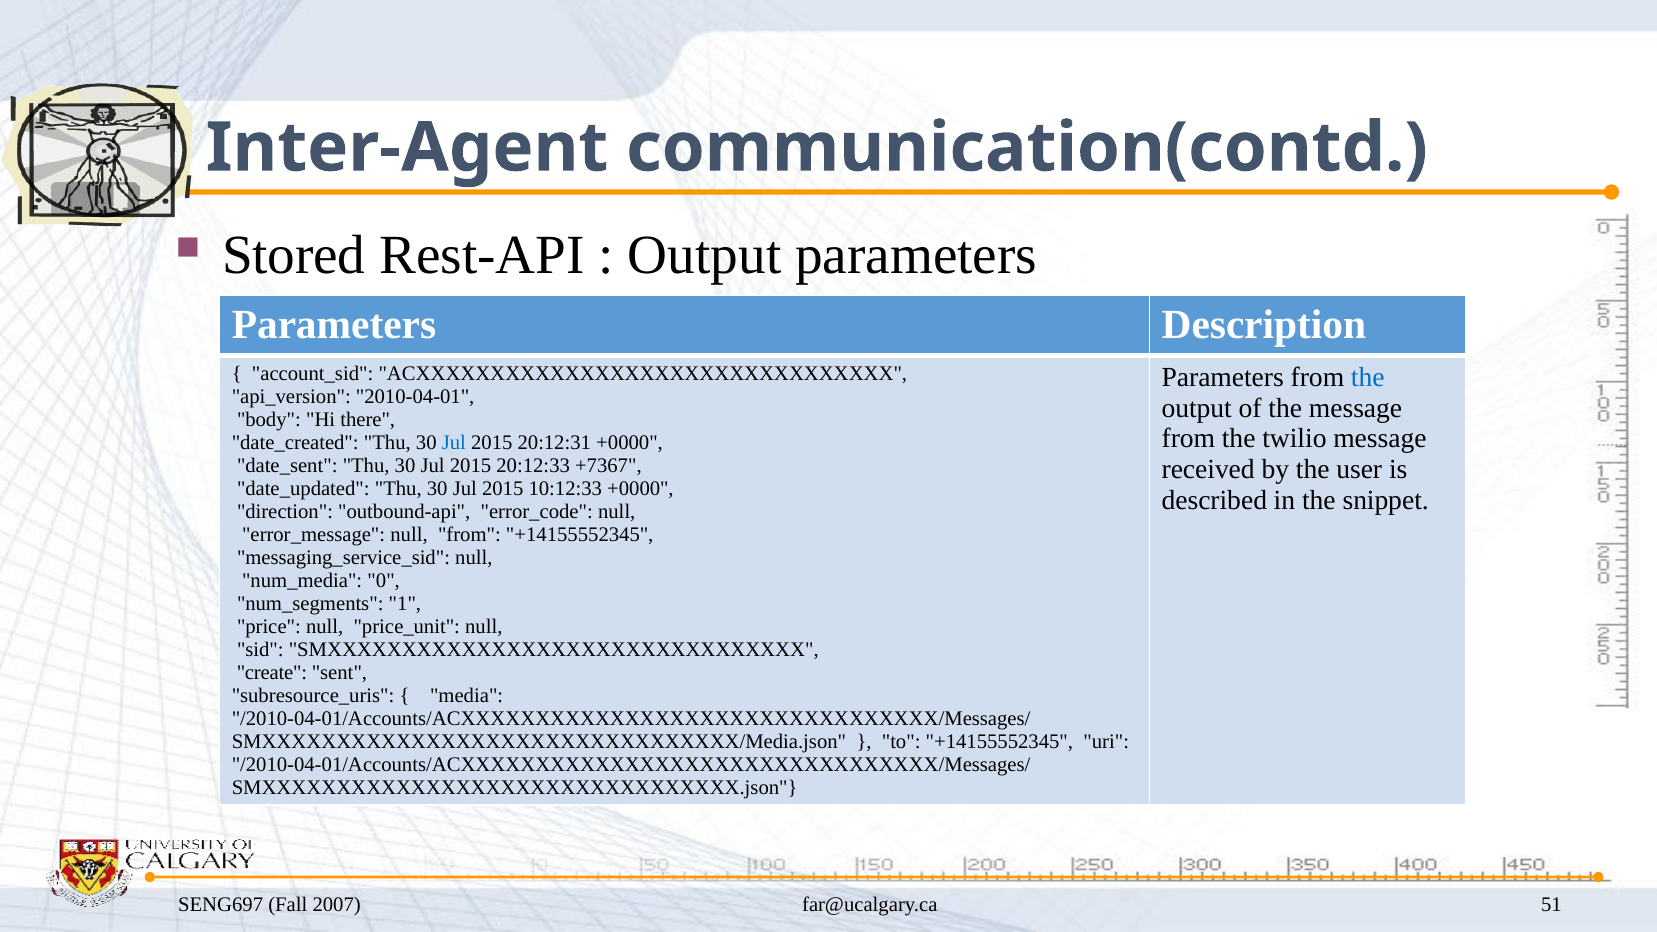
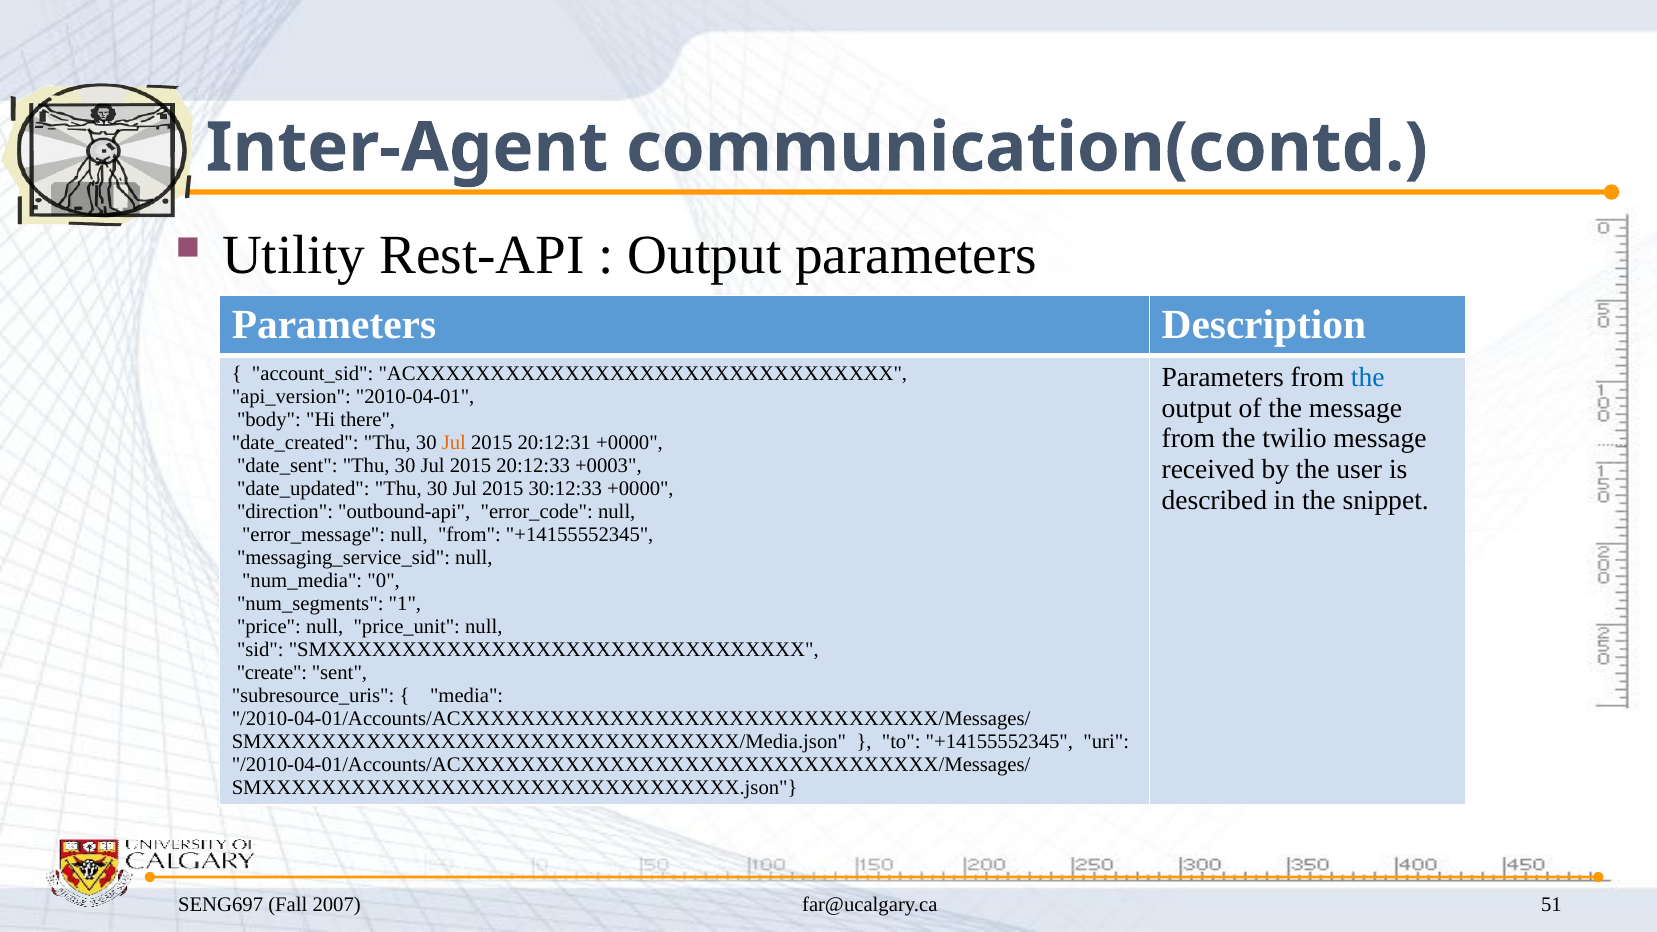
Stored: Stored -> Utility
Jul at (454, 442) colour: blue -> orange
+7367: +7367 -> +0003
10:12:33: 10:12:33 -> 30:12:33
